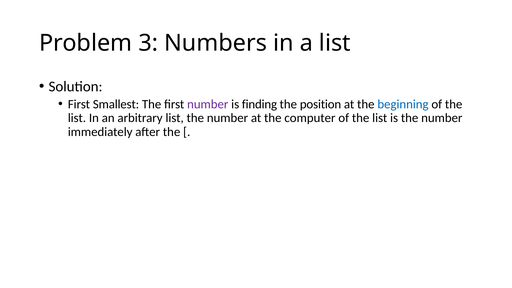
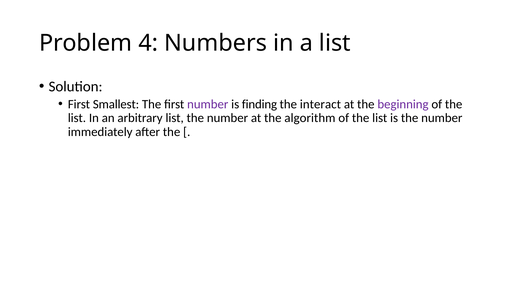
3: 3 -> 4
position: position -> interact
beginning colour: blue -> purple
computer: computer -> algorithm
